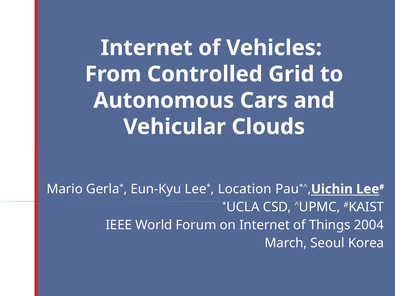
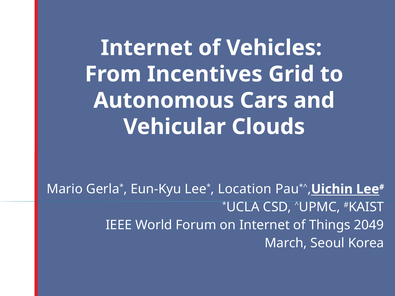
Controlled: Controlled -> Incentives
2004: 2004 -> 2049
